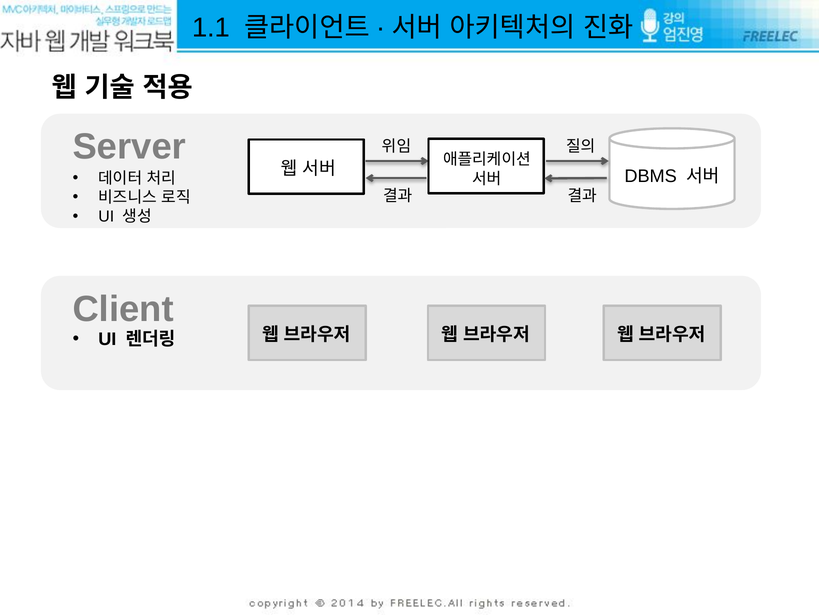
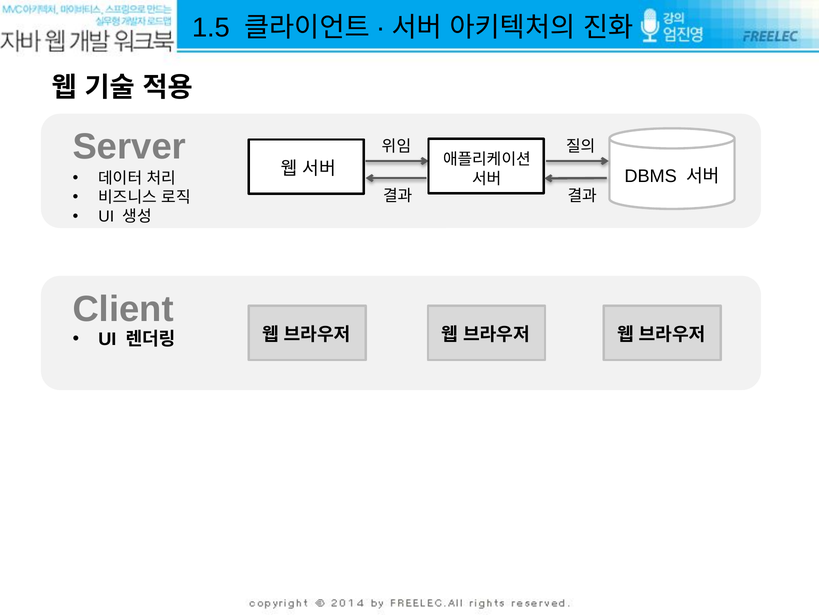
1.1: 1.1 -> 1.5
